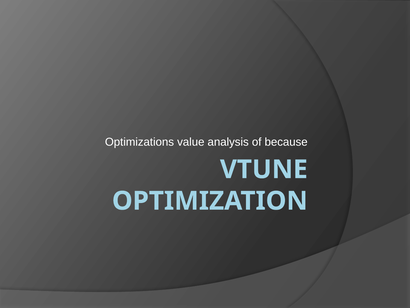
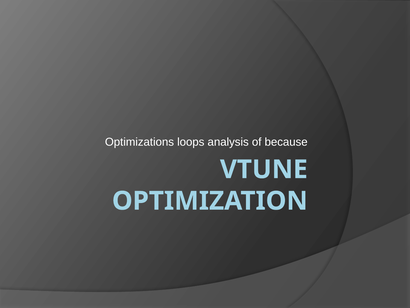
value: value -> loops
